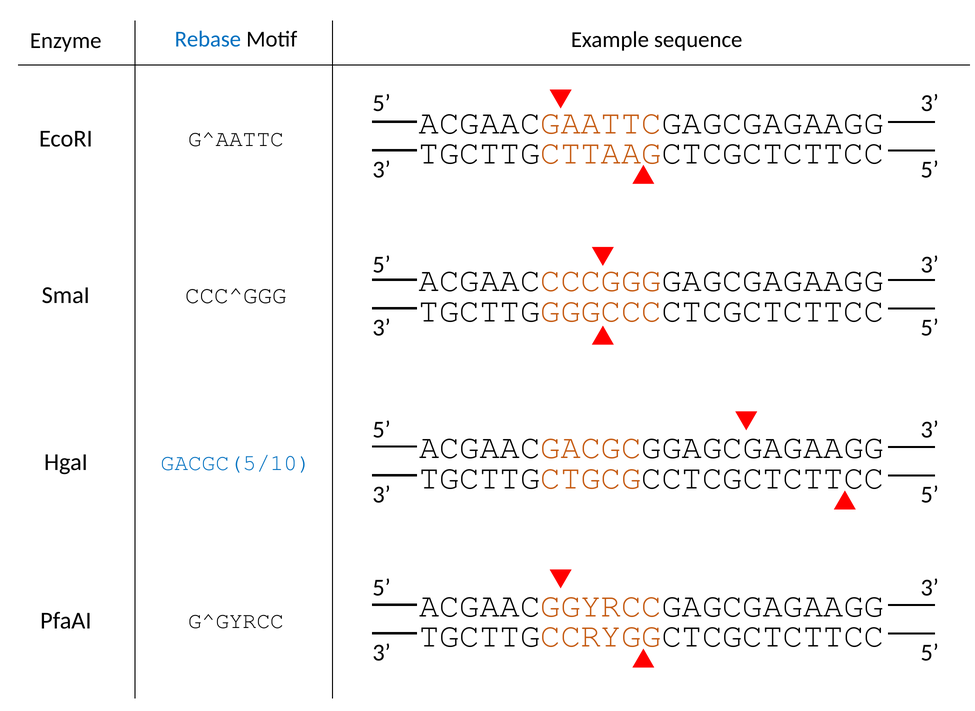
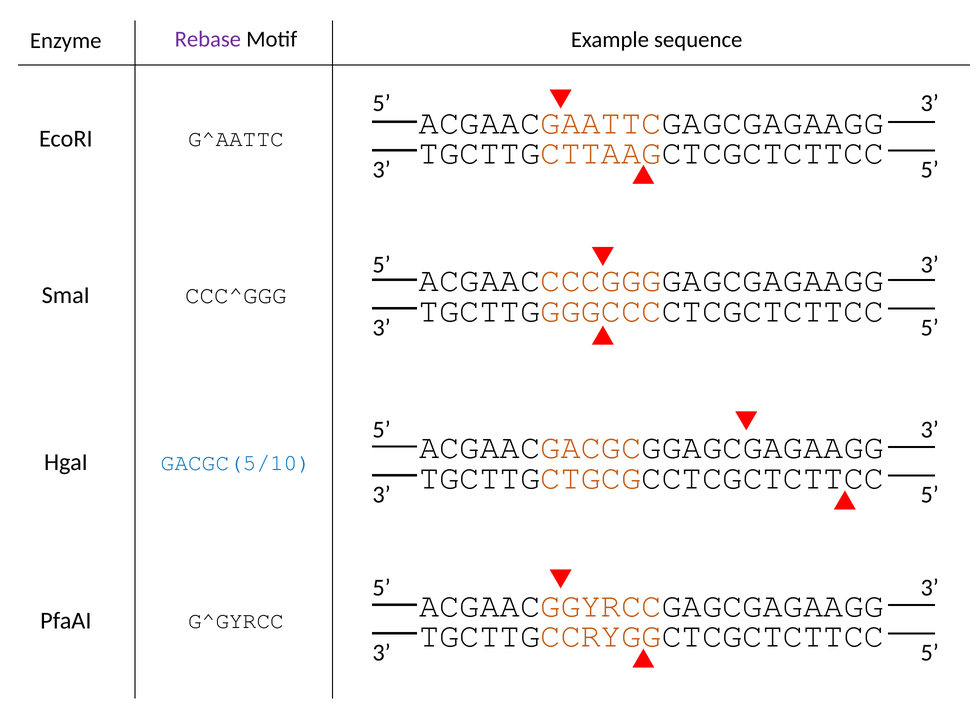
Rebase colour: blue -> purple
